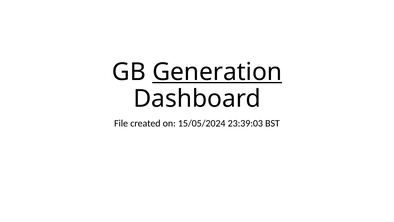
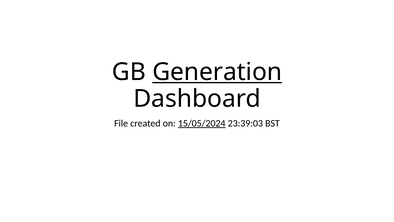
15/05/2024 underline: none -> present
